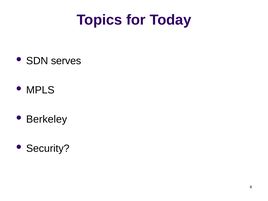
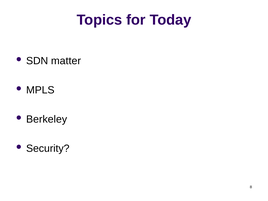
serves: serves -> matter
